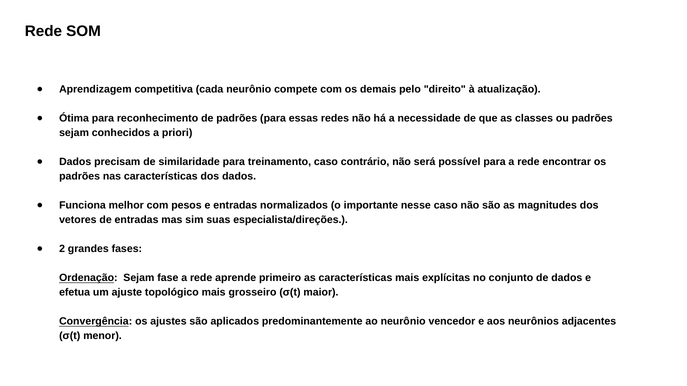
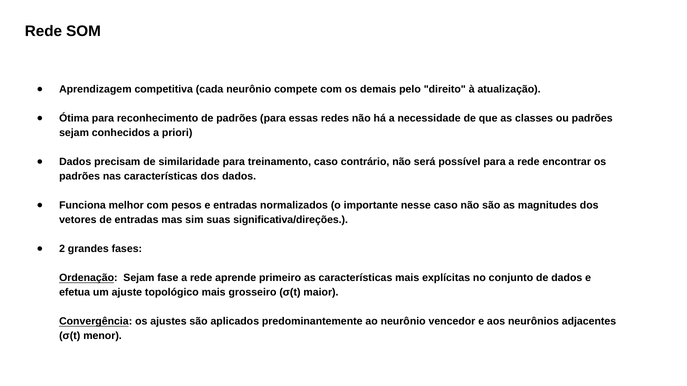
especialista/direções: especialista/direções -> significativa/direções
